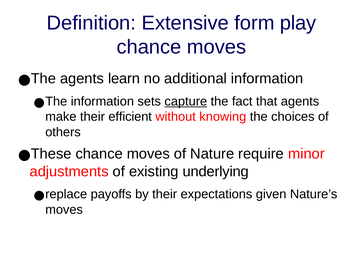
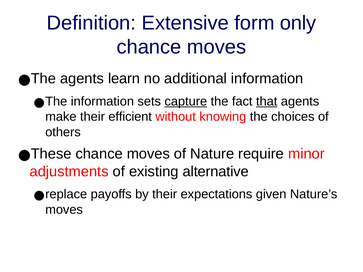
play: play -> only
that underline: none -> present
underlying: underlying -> alternative
